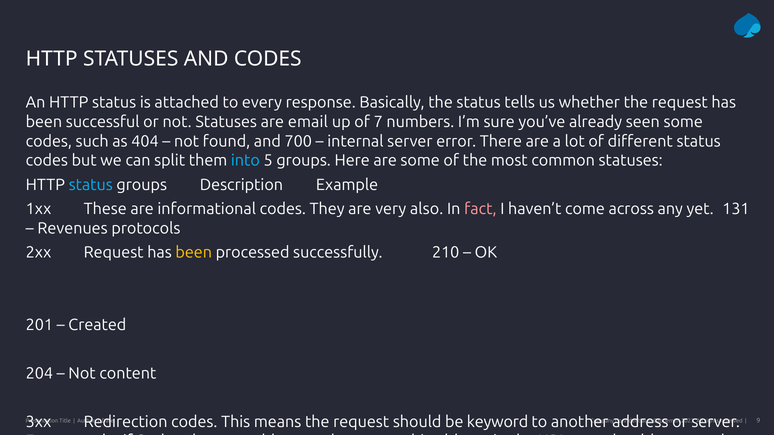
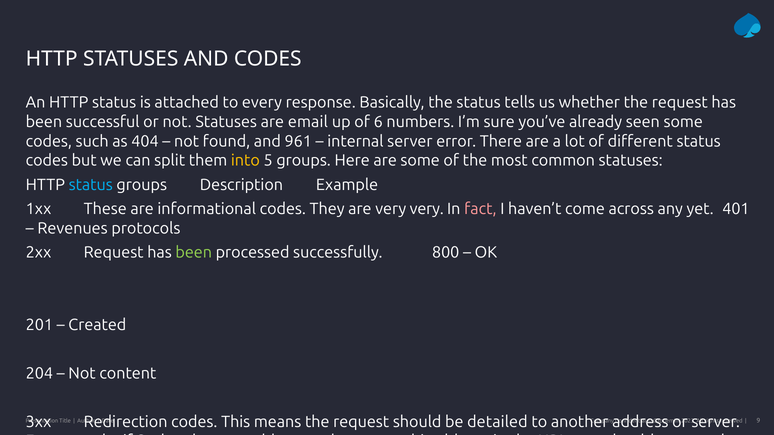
7: 7 -> 6
700: 700 -> 961
into colour: light blue -> yellow
very also: also -> very
yet 131: 131 -> 401
been at (194, 253) colour: yellow -> light green
210: 210 -> 800
keyword: keyword -> detailed
